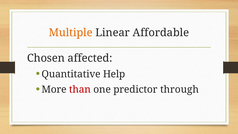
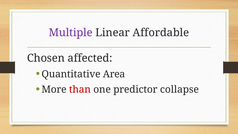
Multiple colour: orange -> purple
Help: Help -> Area
through: through -> collapse
